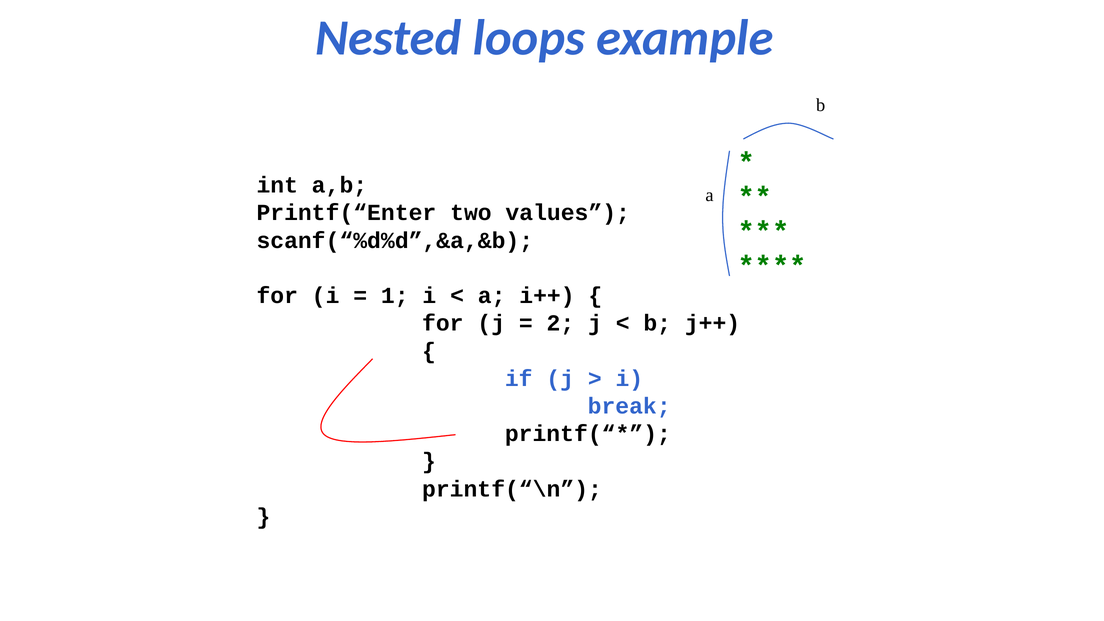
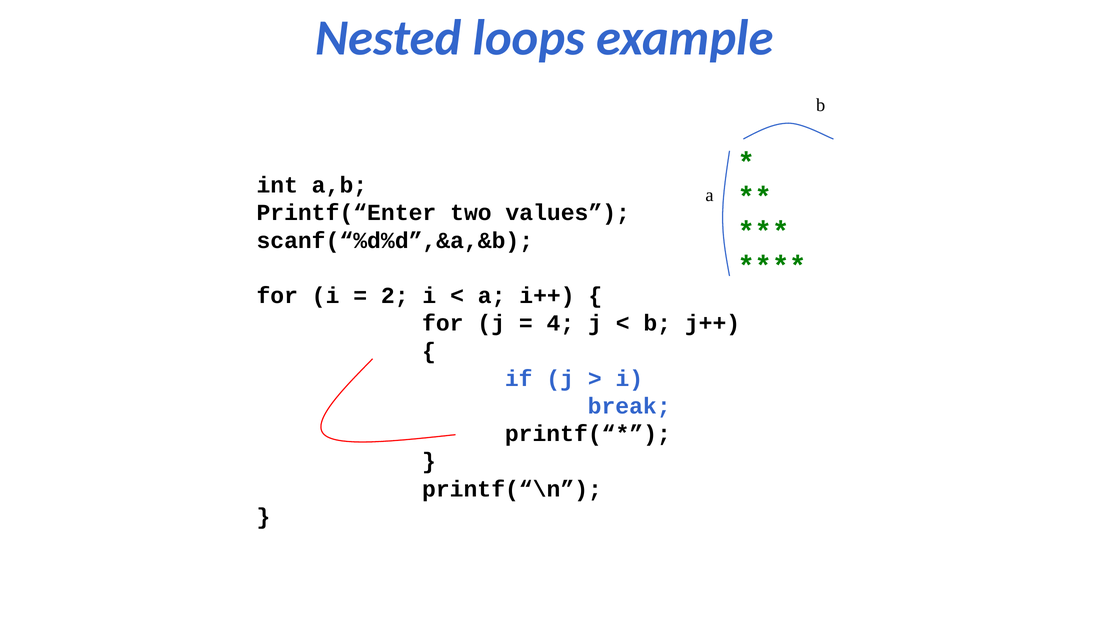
1: 1 -> 2
2: 2 -> 4
